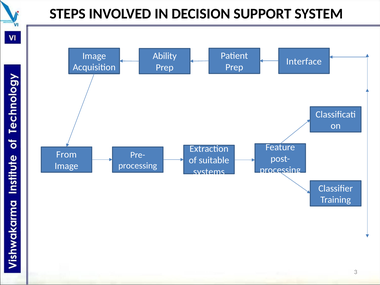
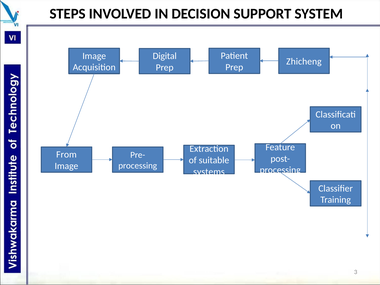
Ability: Ability -> Digital
Interface: Interface -> Zhicheng
